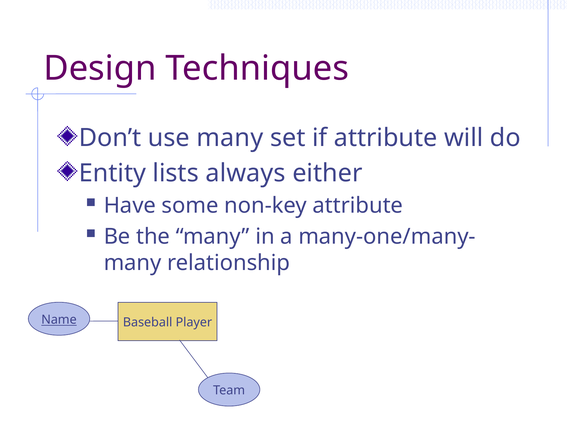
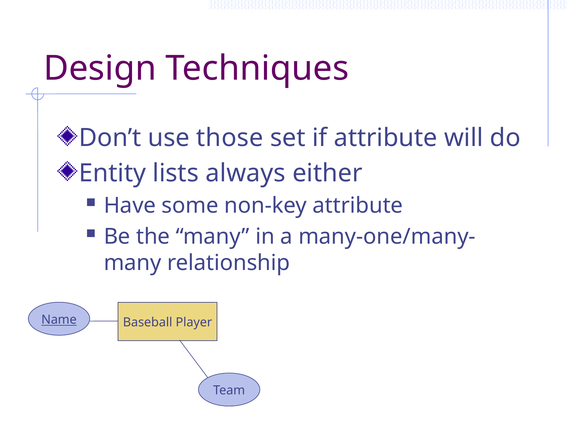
use many: many -> those
